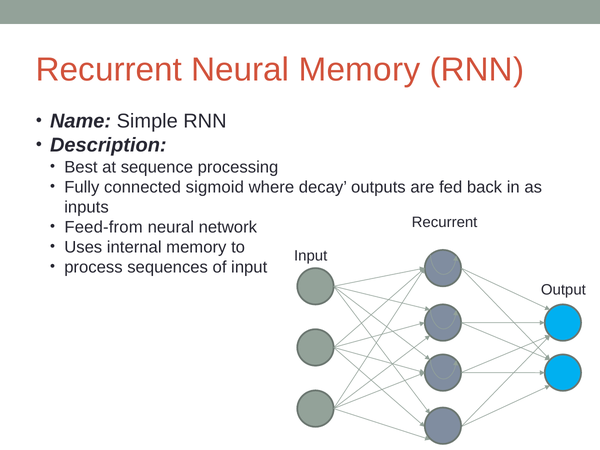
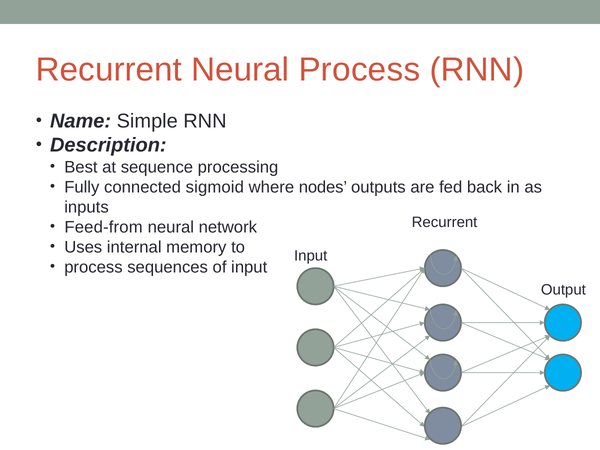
Neural Memory: Memory -> Process
decay: decay -> nodes
